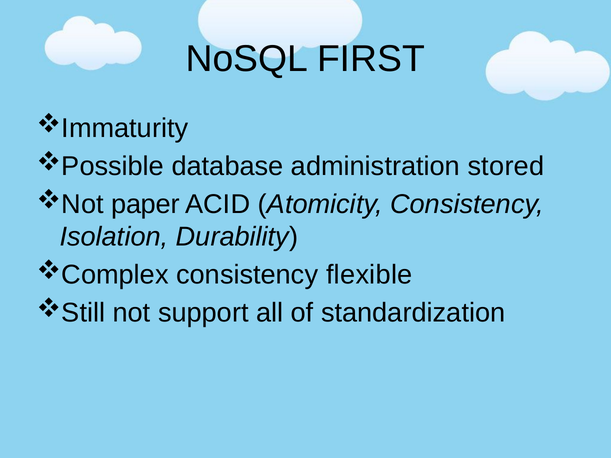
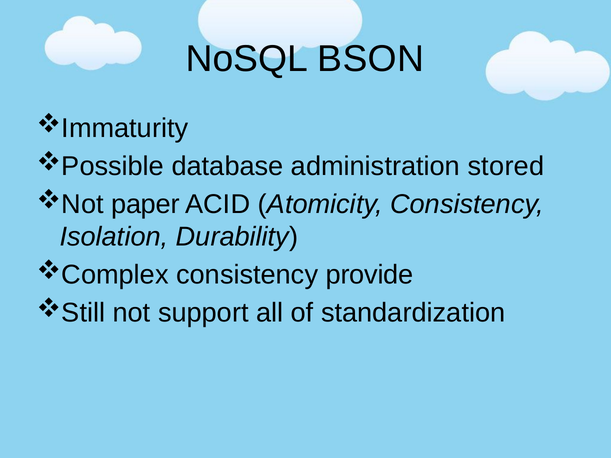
FIRST: FIRST -> BSON
flexible: flexible -> provide
